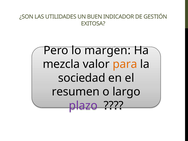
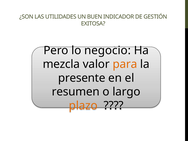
margen: margen -> negocio
sociedad: sociedad -> presente
plazo colour: purple -> orange
